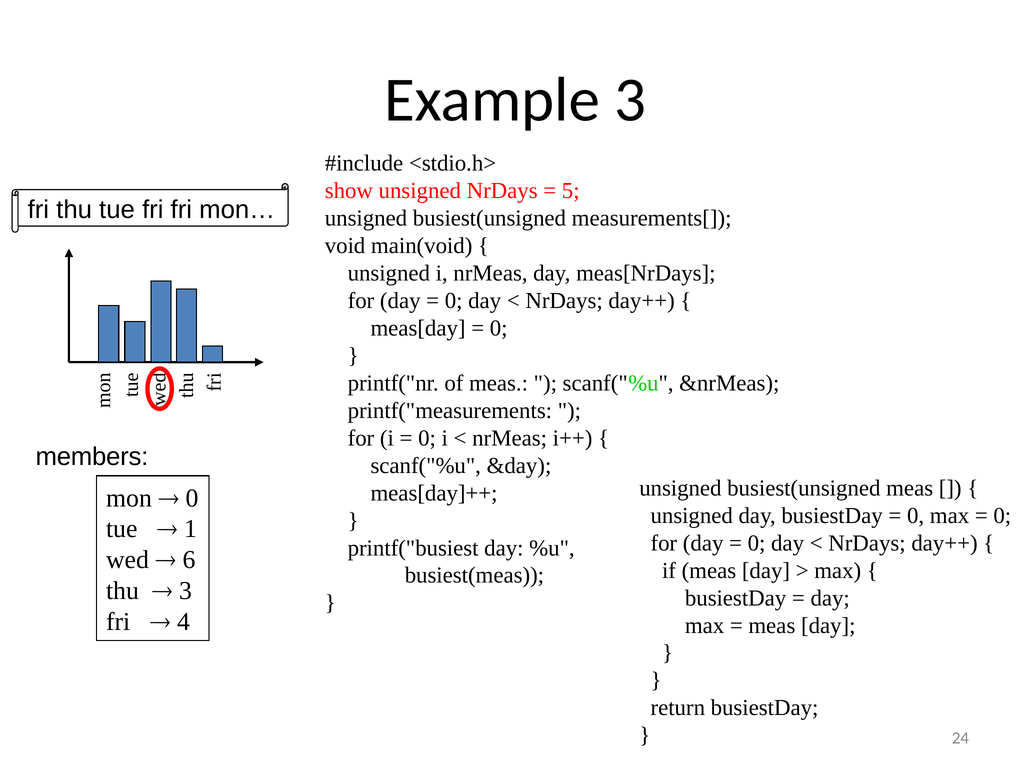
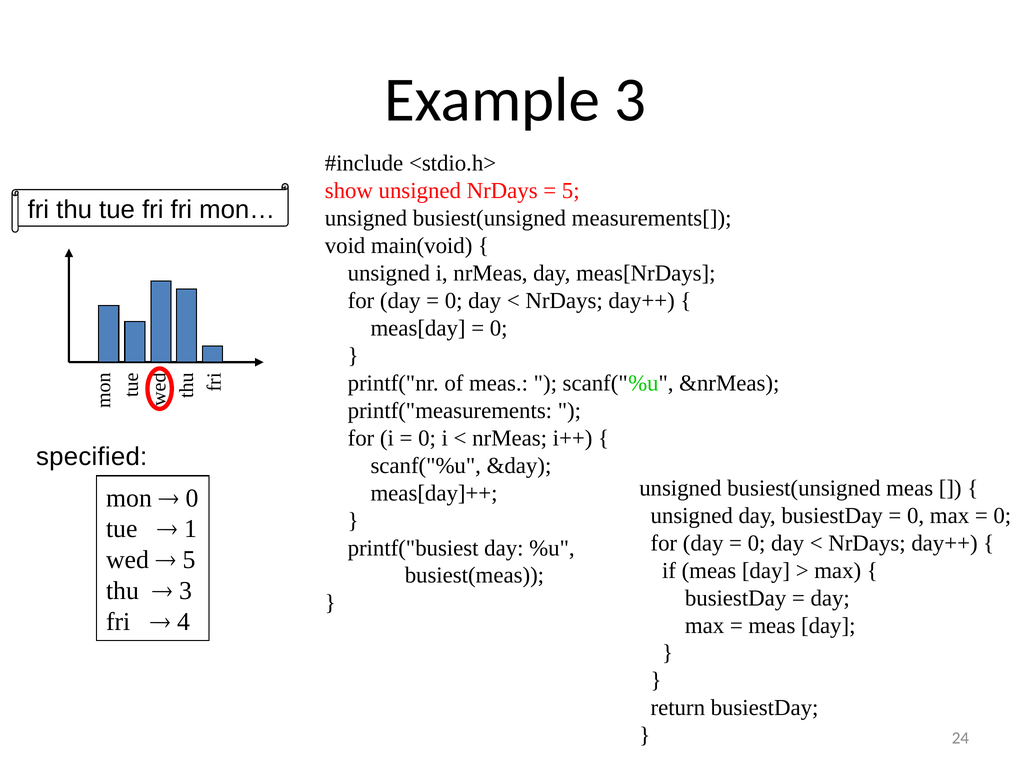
members: members -> specified
6 at (189, 560): 6 -> 5
